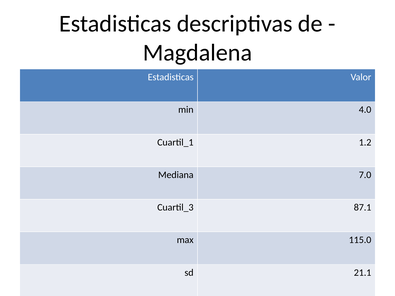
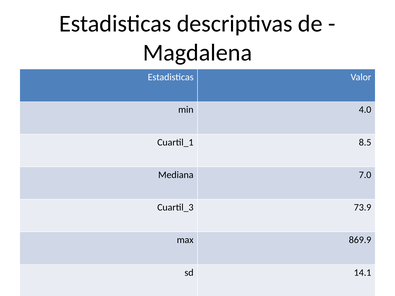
1.2: 1.2 -> 8.5
87.1: 87.1 -> 73.9
115.0: 115.0 -> 869.9
21.1: 21.1 -> 14.1
